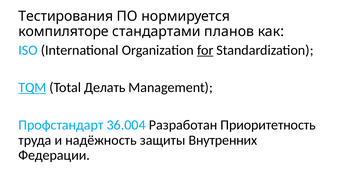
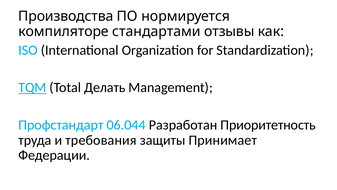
Тестирования: Тестирования -> Производства
планов: планов -> отзывы
for underline: present -> none
36.004: 36.004 -> 06.044
надёжность: надёжность -> требования
Внутренних: Внутренних -> Принимает
